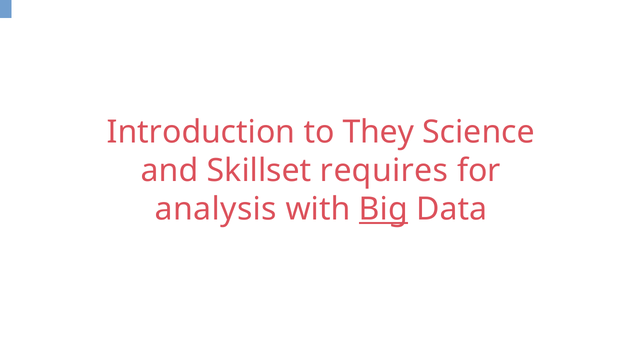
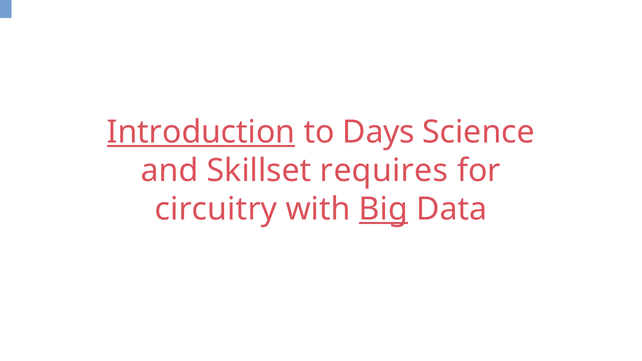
Introduction underline: none -> present
They: They -> Days
analysis: analysis -> circuitry
